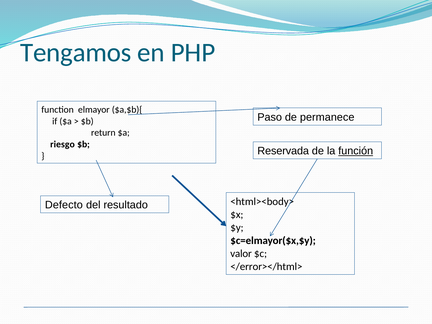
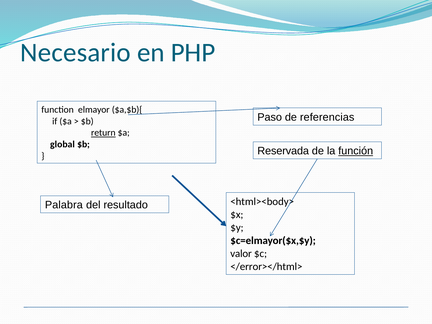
Tengamos: Tengamos -> Necesario
permanece: permanece -> referencias
return underline: none -> present
riesgo: riesgo -> global
Defecto: Defecto -> Palabra
